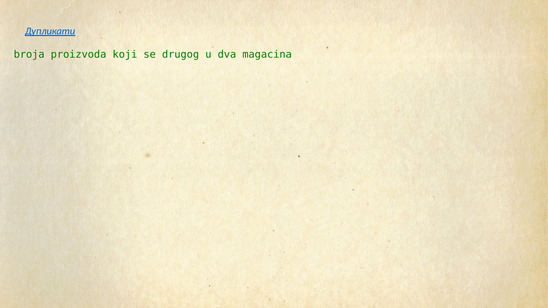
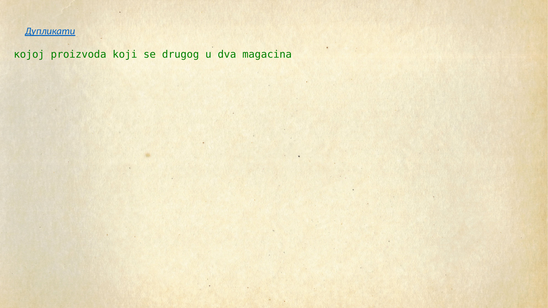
broja: broja -> којој
